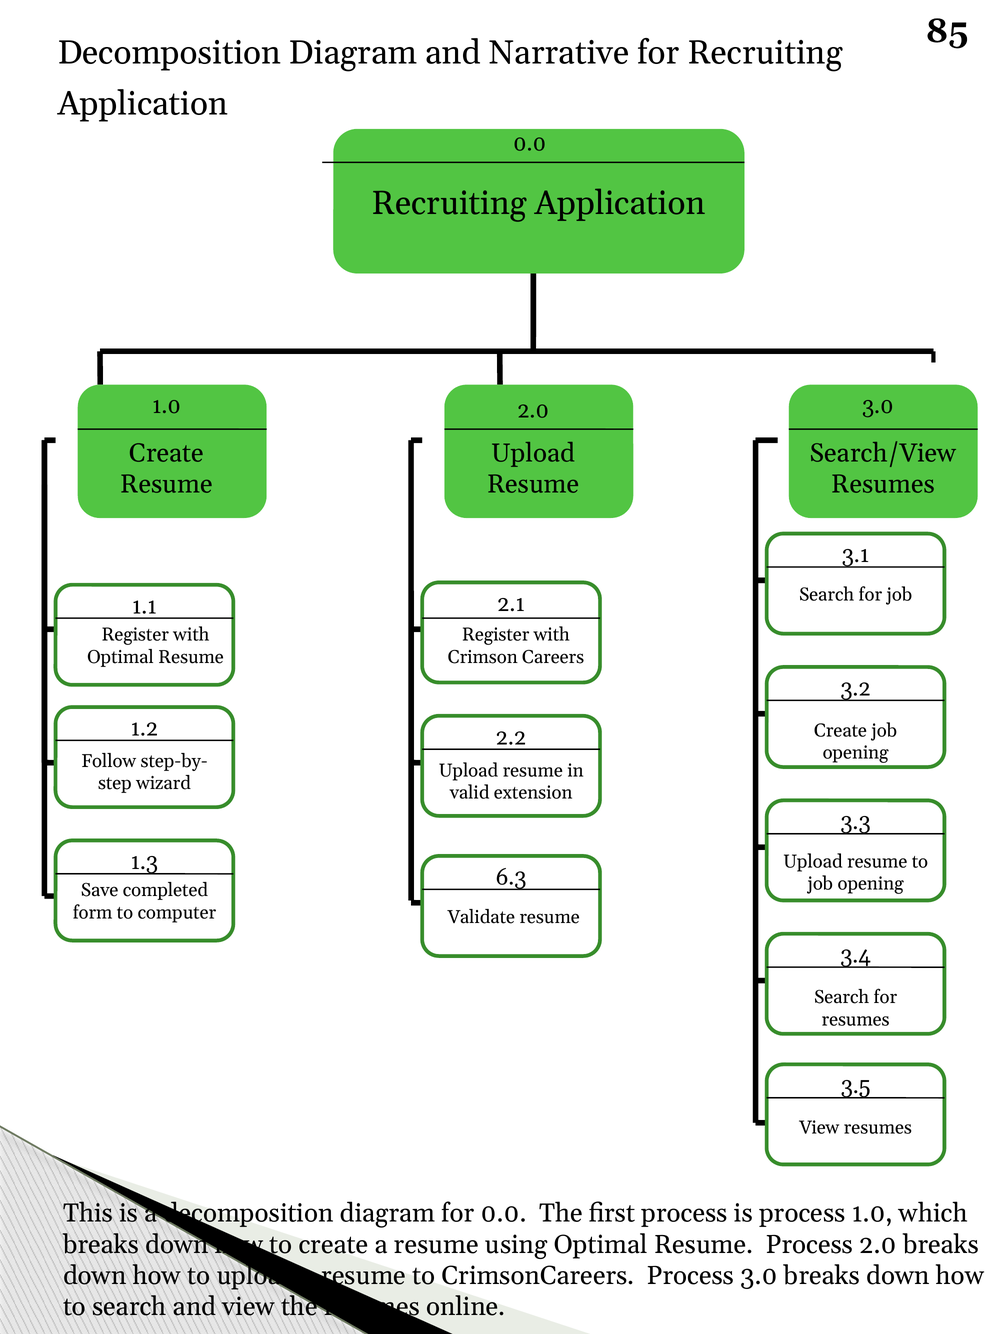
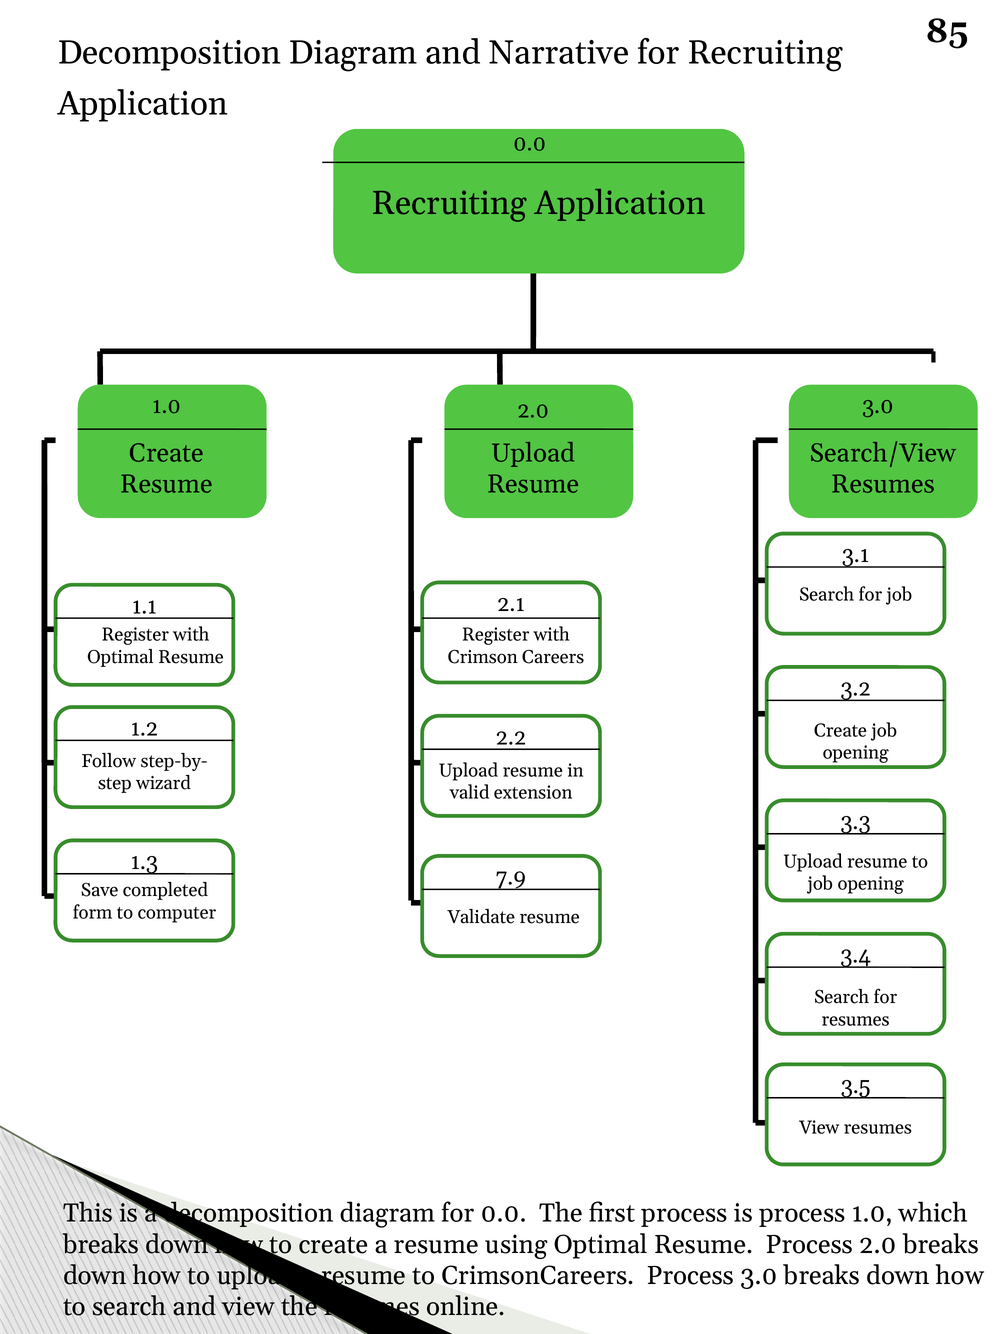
6.3: 6.3 -> 7.9
